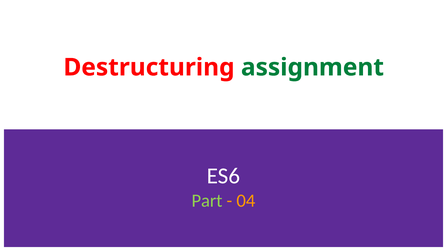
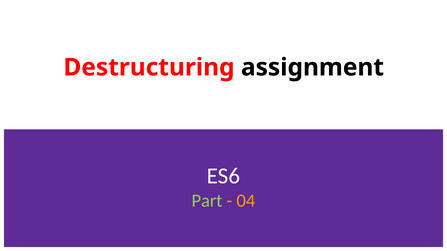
assignment colour: green -> black
